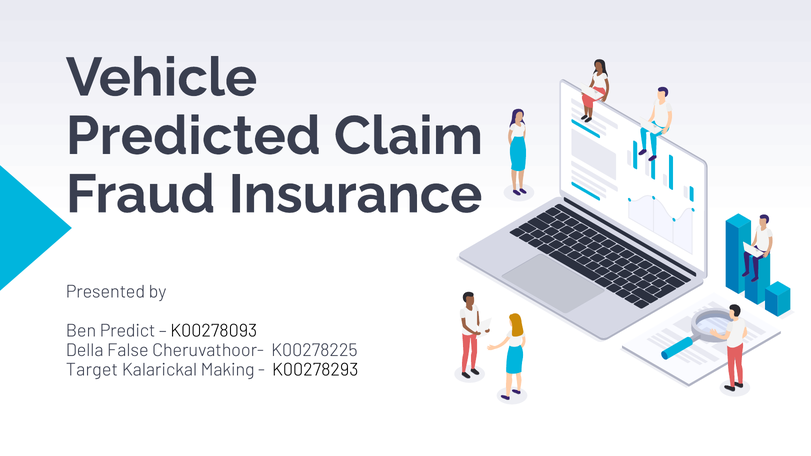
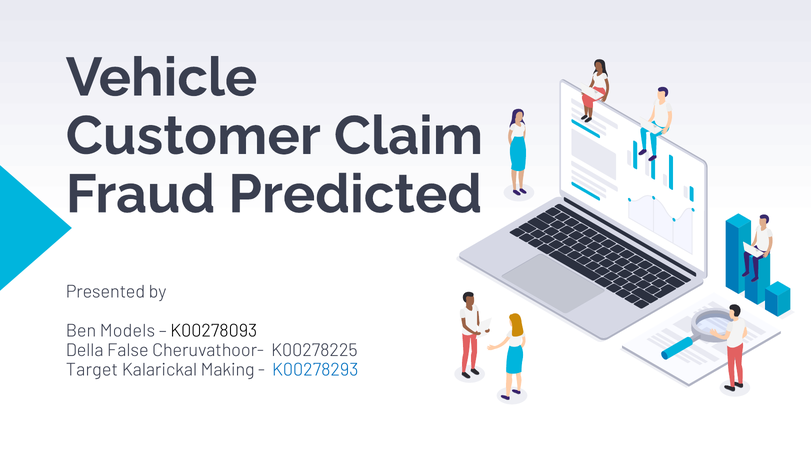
Predicted: Predicted -> Customer
Insurance: Insurance -> Predicted
Predict: Predict -> Models
K00278293 colour: black -> blue
